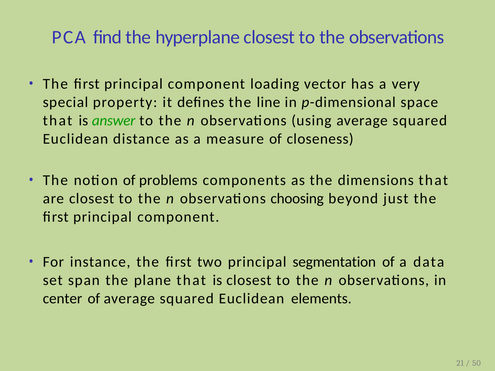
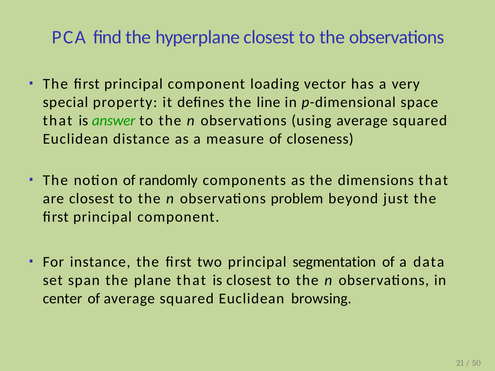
problems: problems -> randomly
choosing: choosing -> problem
elements: elements -> browsing
